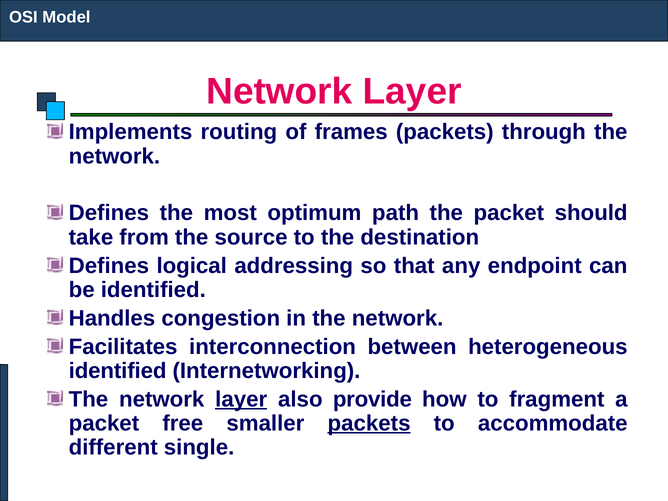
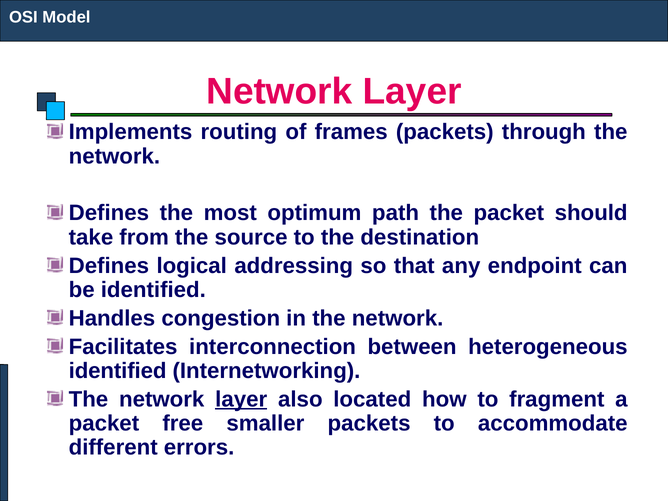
provide: provide -> located
packets at (369, 423) underline: present -> none
single: single -> errors
